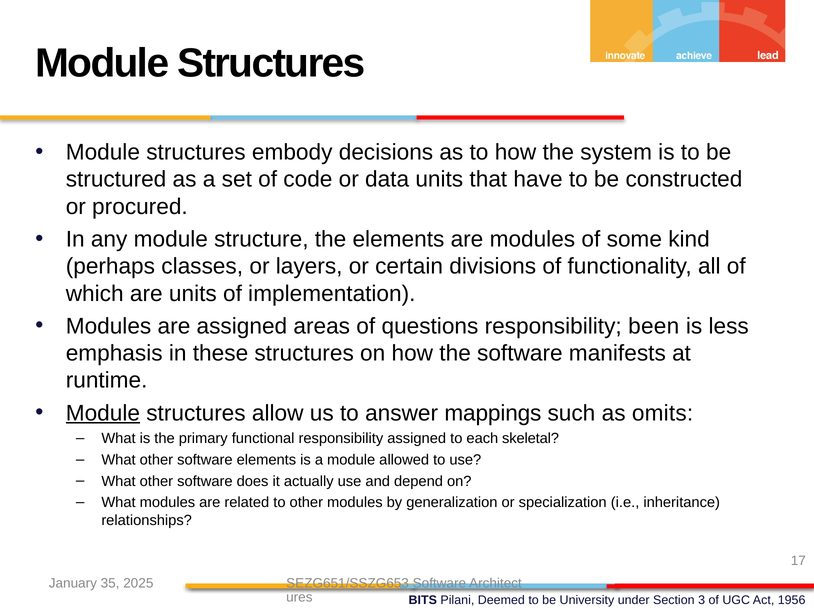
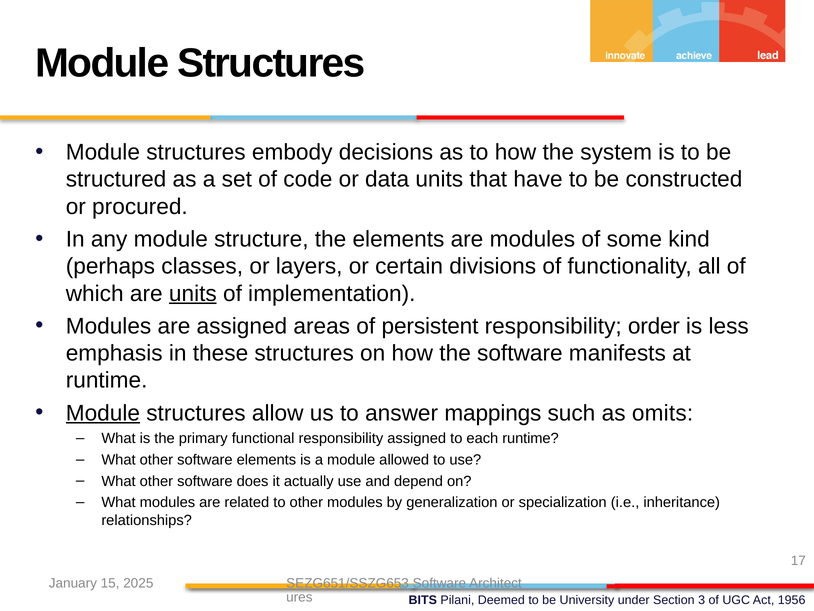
units at (193, 293) underline: none -> present
questions: questions -> persistent
been: been -> order
each skeletal: skeletal -> runtime
35: 35 -> 15
